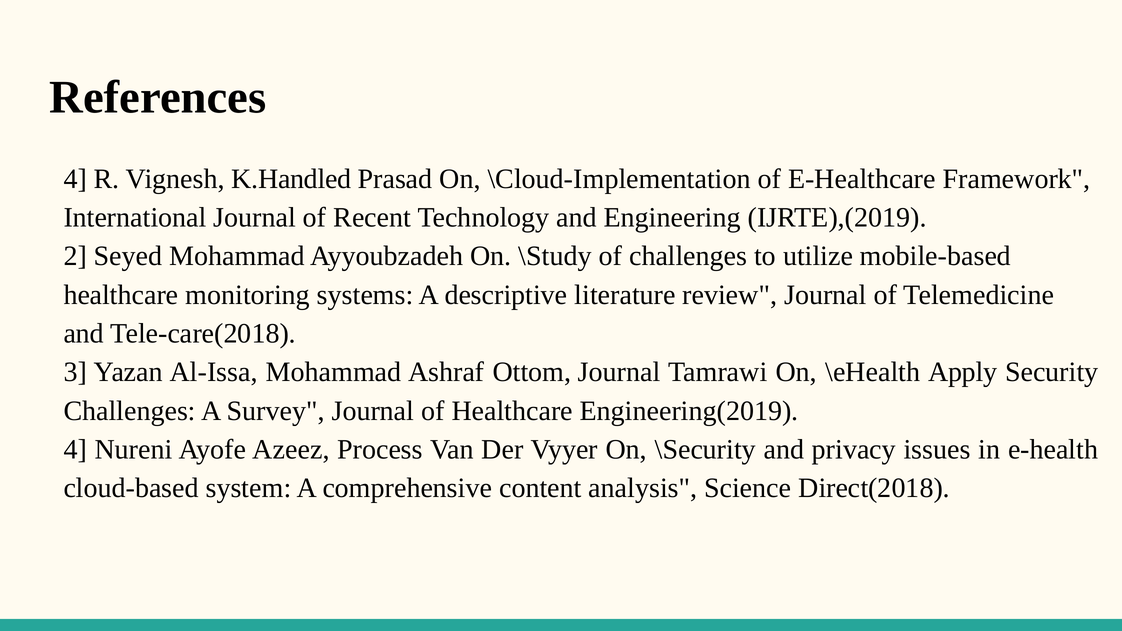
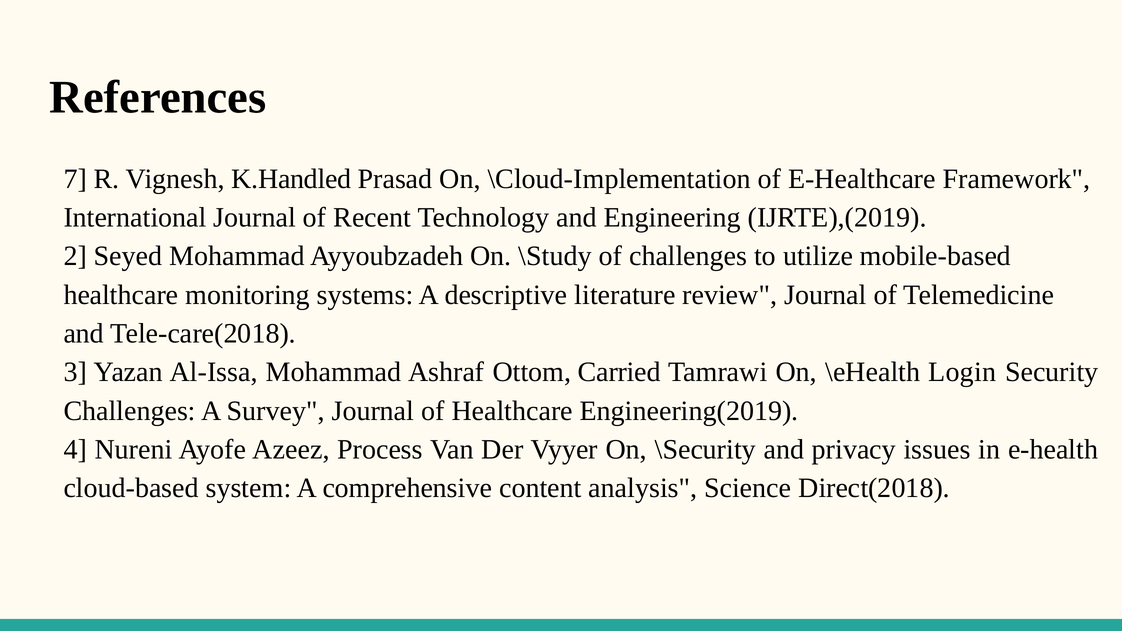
4 at (75, 179): 4 -> 7
Ottom Journal: Journal -> Carried
Apply: Apply -> Login
